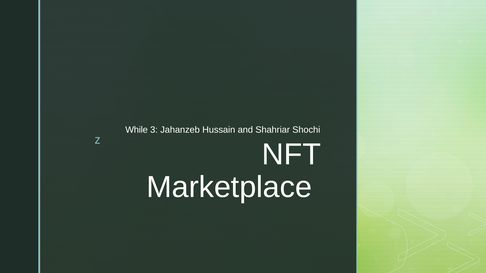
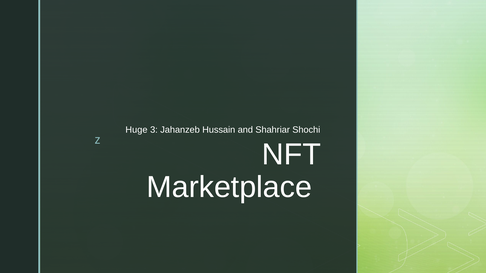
While: While -> Huge
